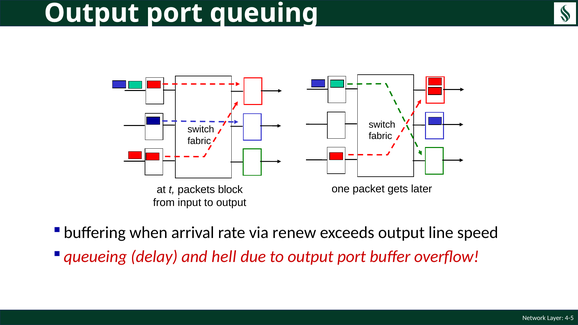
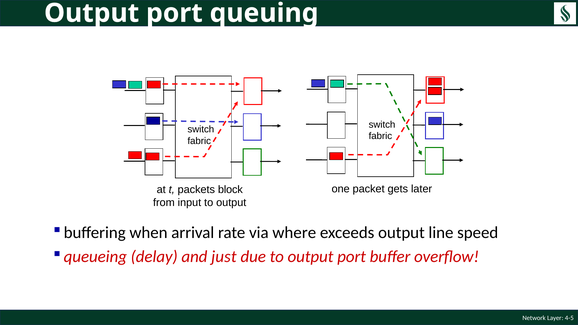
renew: renew -> where
hell: hell -> just
